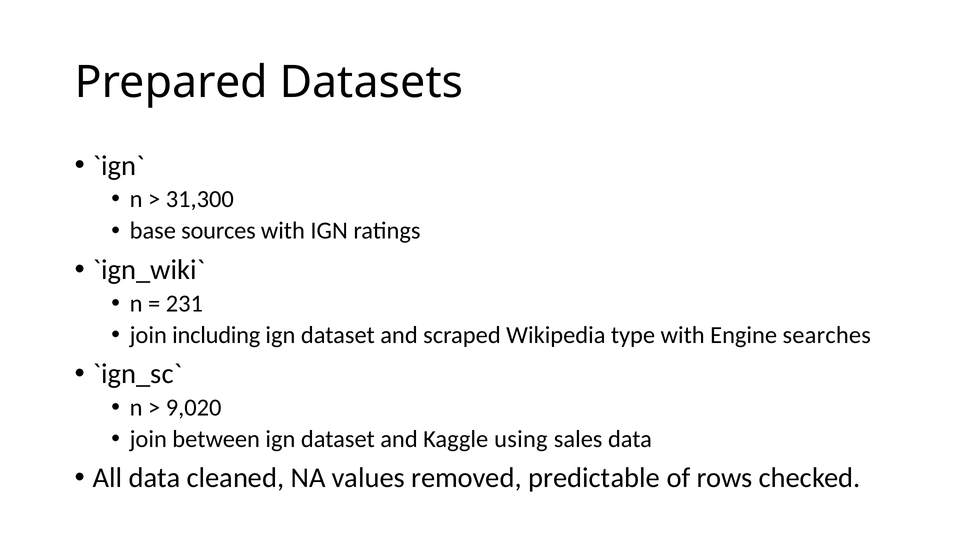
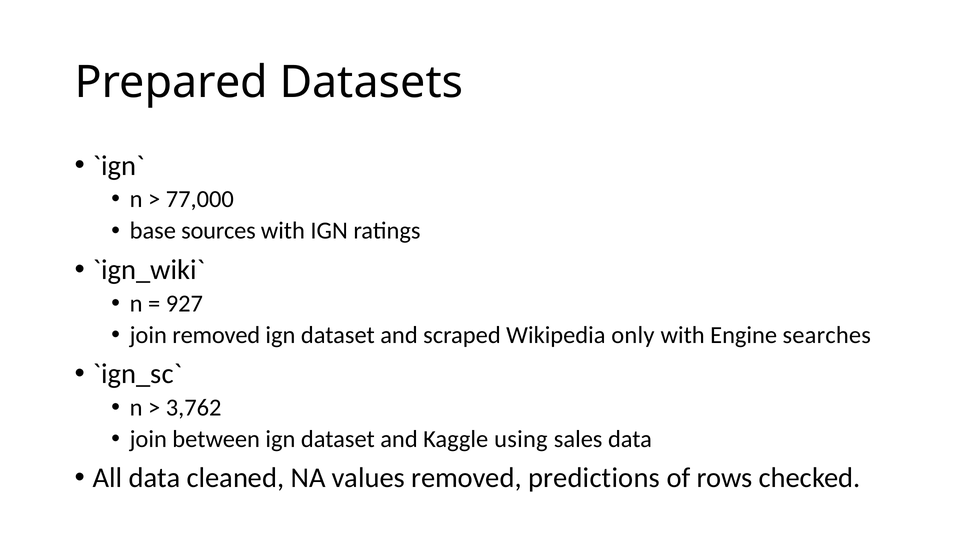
31,300: 31,300 -> 77,000
231: 231 -> 927
join including: including -> removed
type: type -> only
9,020: 9,020 -> 3,762
predictable: predictable -> predictions
